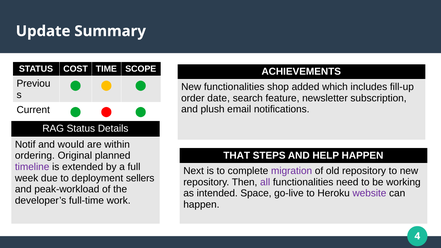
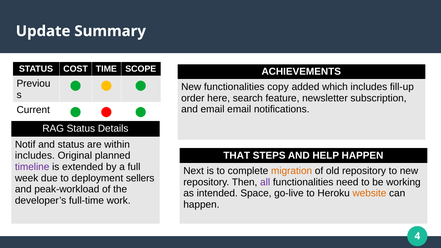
shop: shop -> copy
date: date -> here
and plush: plush -> email
and would: would -> status
ordering at (35, 156): ordering -> includes
migration colour: purple -> orange
website colour: purple -> orange
